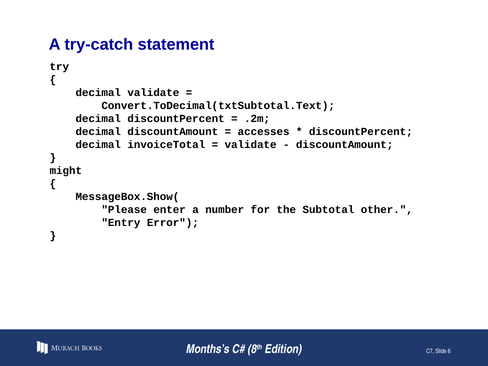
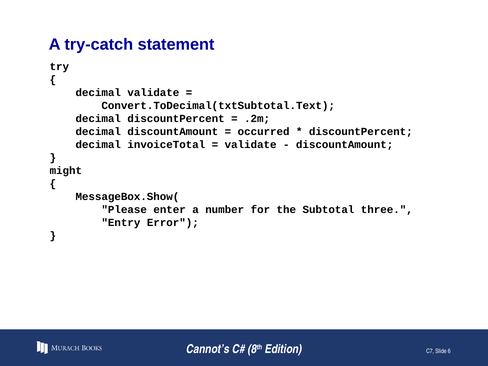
accesses: accesses -> occurred
other: other -> three
Months’s: Months’s -> Cannot’s
